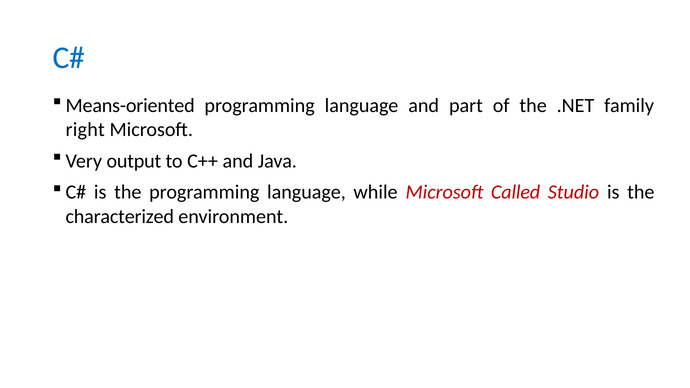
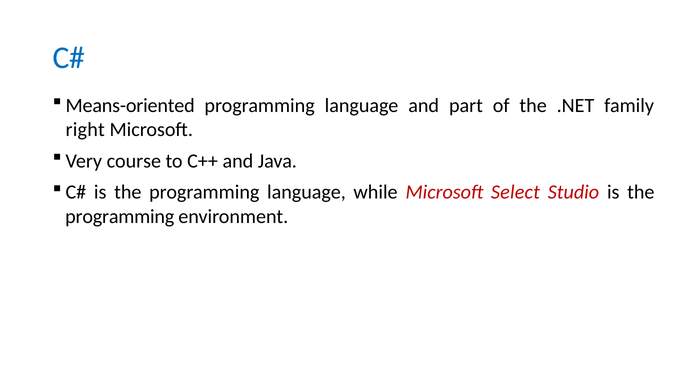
output: output -> course
Called: Called -> Select
characterized at (120, 217): characterized -> programming
